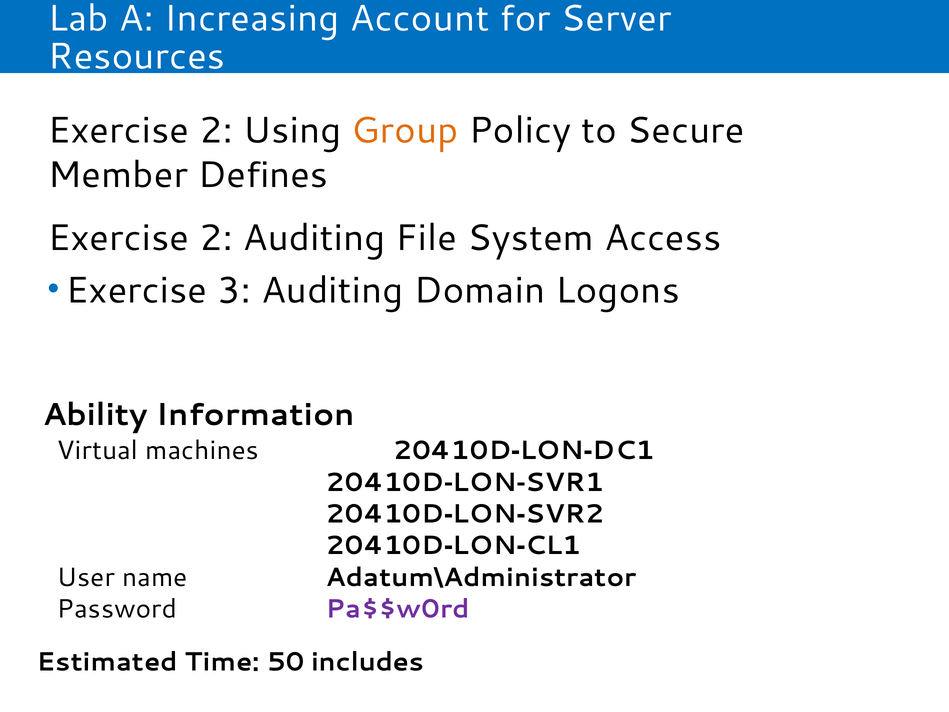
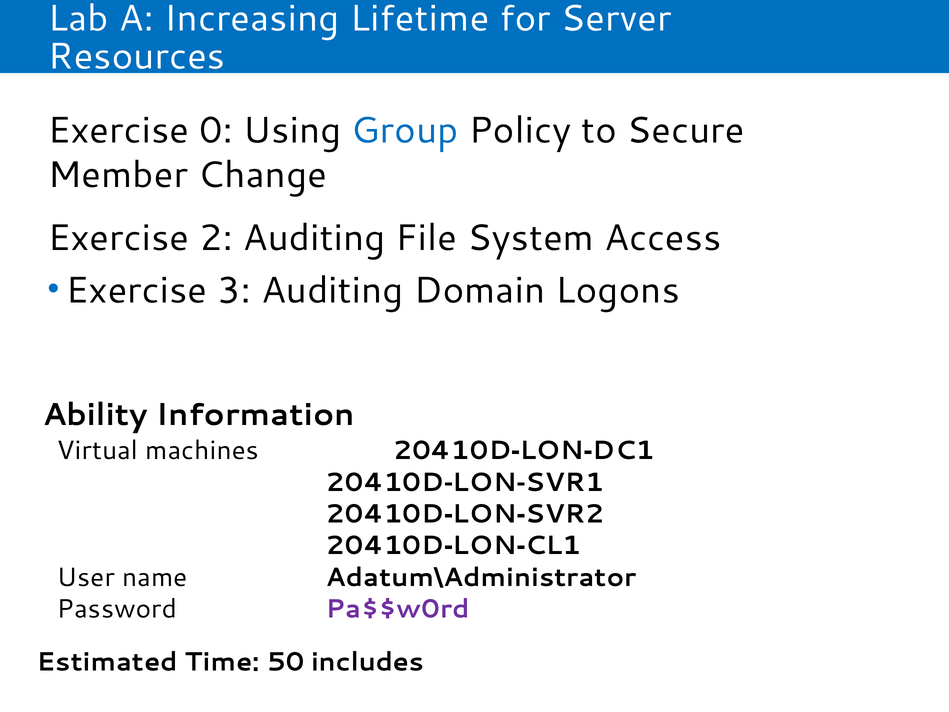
Account: Account -> Lifetime
2 at (216, 131): 2 -> 0
Group colour: orange -> blue
Defines: Defines -> Change
